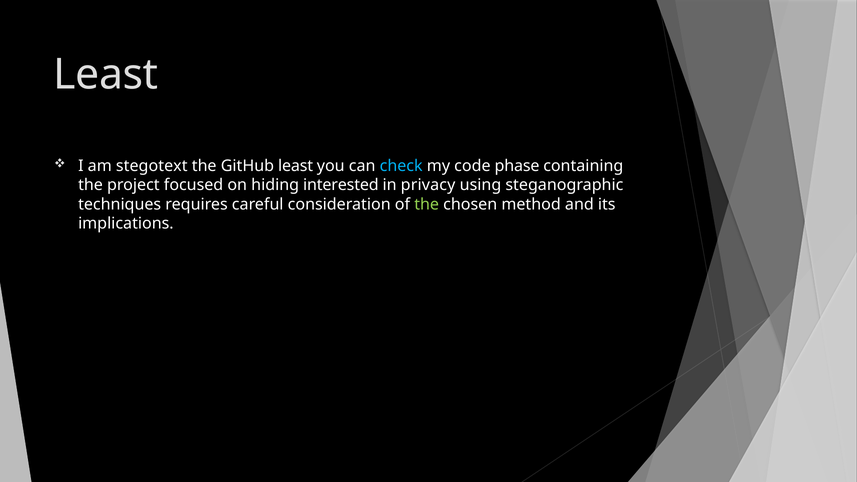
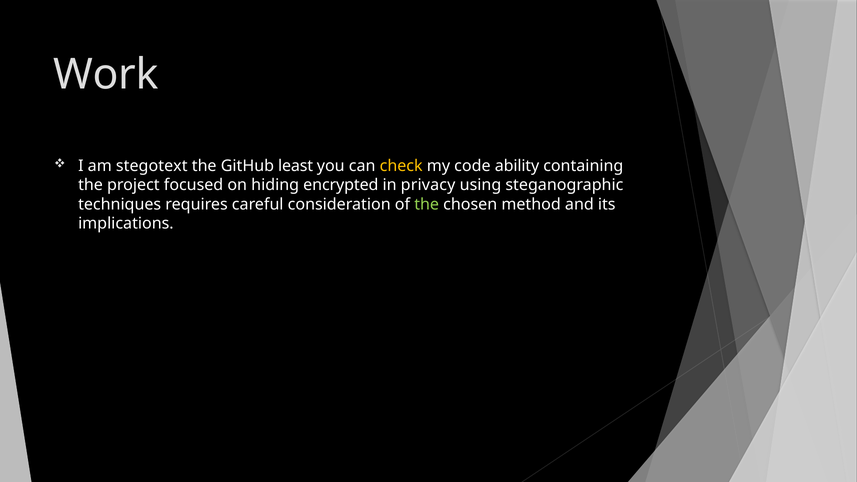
Least at (106, 75): Least -> Work
check colour: light blue -> yellow
phase: phase -> ability
interested: interested -> encrypted
